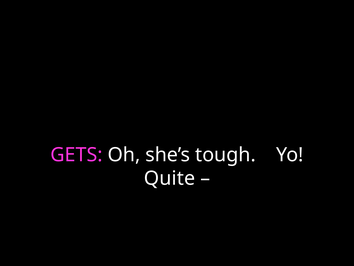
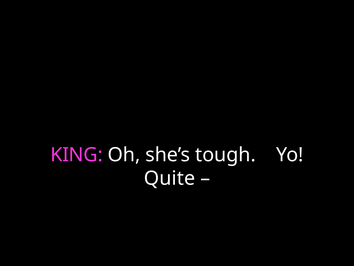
GETS: GETS -> KING
